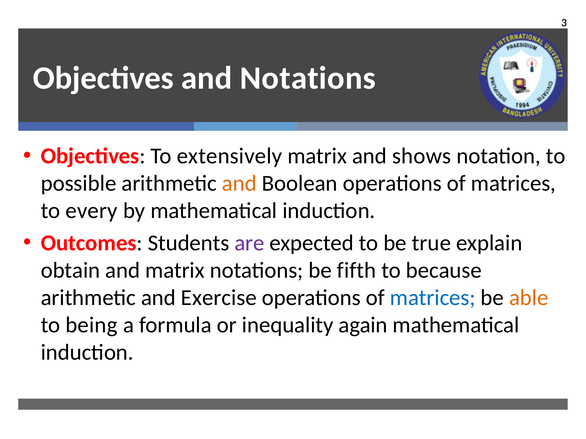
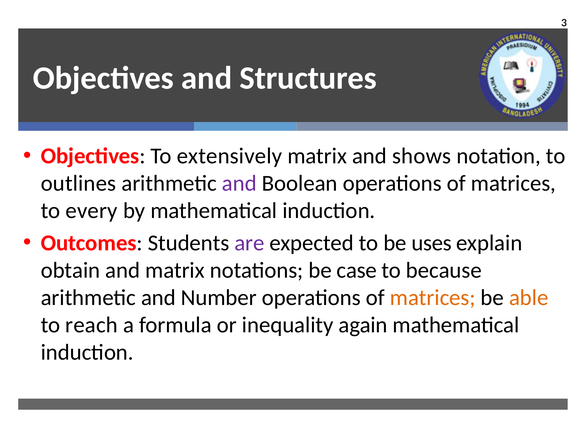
and Notations: Notations -> Structures
possible: possible -> outlines
and at (239, 184) colour: orange -> purple
true: true -> uses
fifth: fifth -> case
Exercise: Exercise -> Number
matrices at (433, 298) colour: blue -> orange
being: being -> reach
